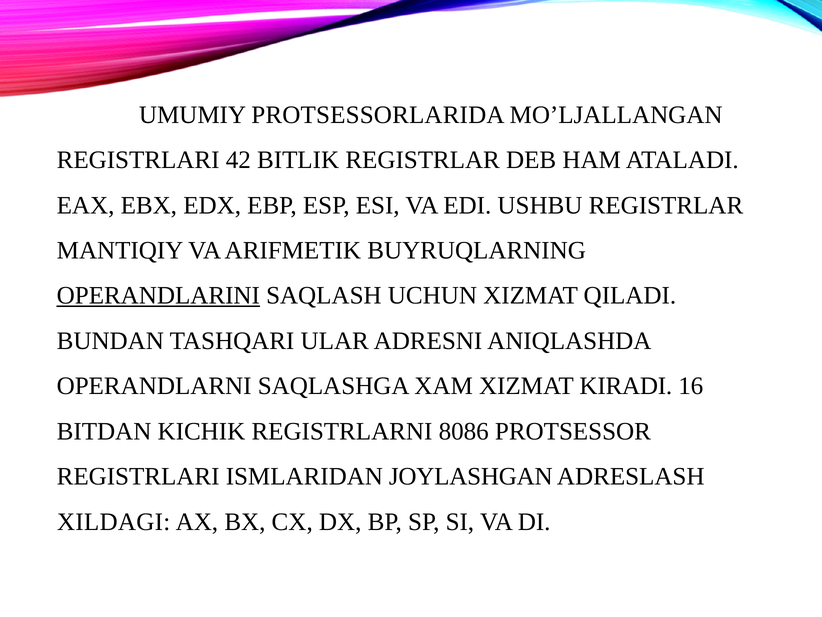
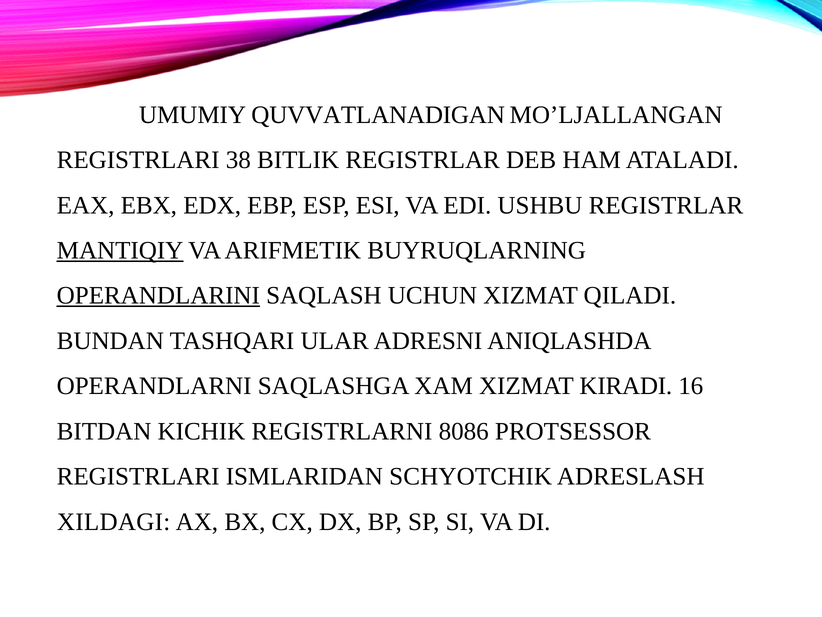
PROTSESSORLARIDA: PROTSESSORLARIDA -> QUVVATLANADIGAN
42: 42 -> 38
MANTIQIY underline: none -> present
JOYLASHGAN: JOYLASHGAN -> SCHYOTCHIK
